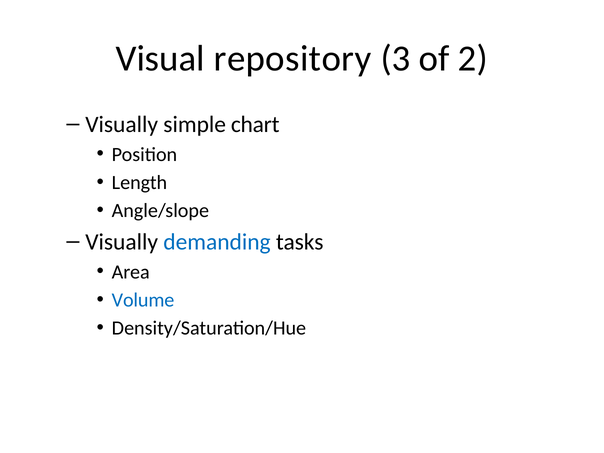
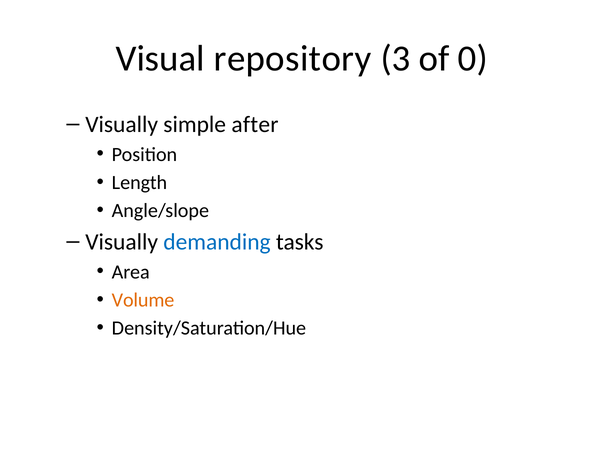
2: 2 -> 0
chart: chart -> after
Volume colour: blue -> orange
